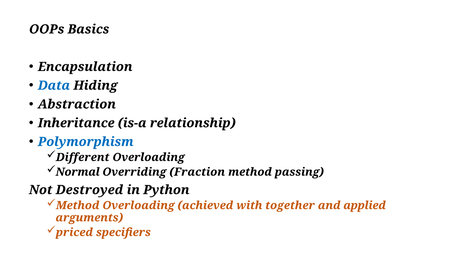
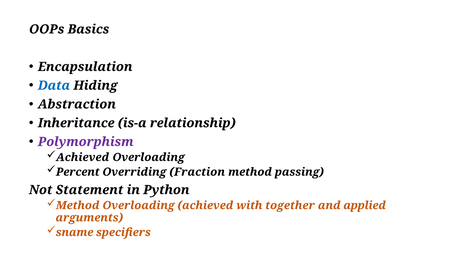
Polymorphism colour: blue -> purple
Different at (83, 157): Different -> Achieved
Normal: Normal -> Percent
Destroyed: Destroyed -> Statement
priced: priced -> sname
